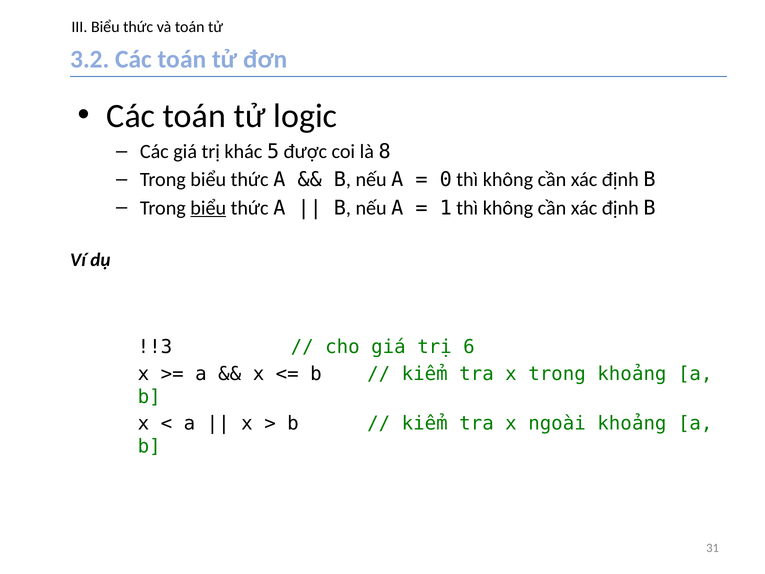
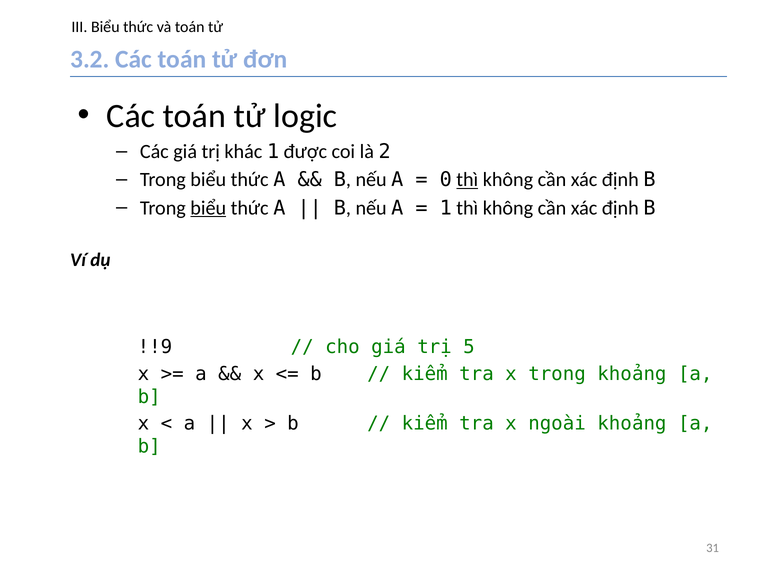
khác 5: 5 -> 1
8: 8 -> 2
thì at (467, 180) underline: none -> present
!!3: !!3 -> !!9
6: 6 -> 5
